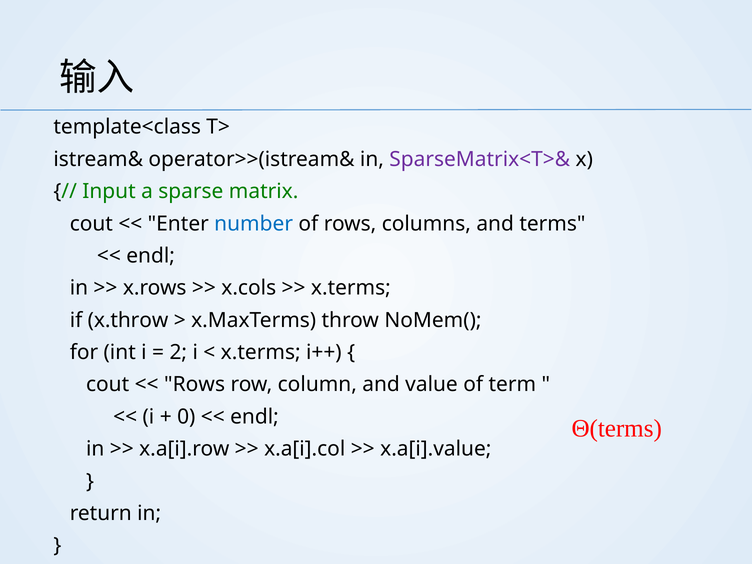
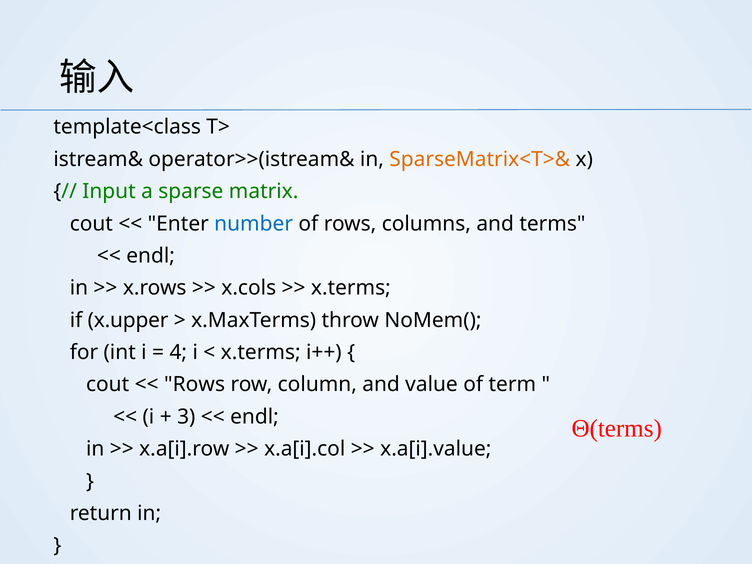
SparseMatrix<T>& colour: purple -> orange
x.throw: x.throw -> x.upper
2: 2 -> 4
0: 0 -> 3
